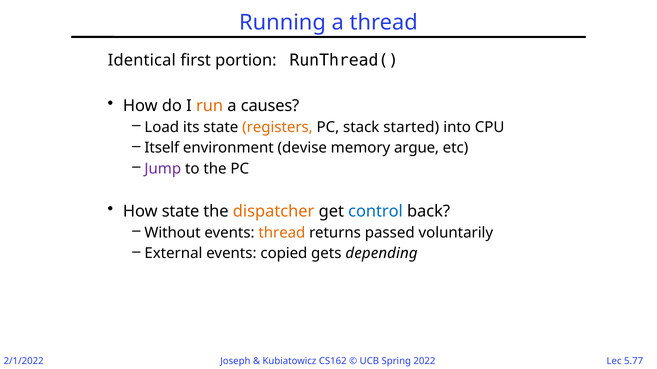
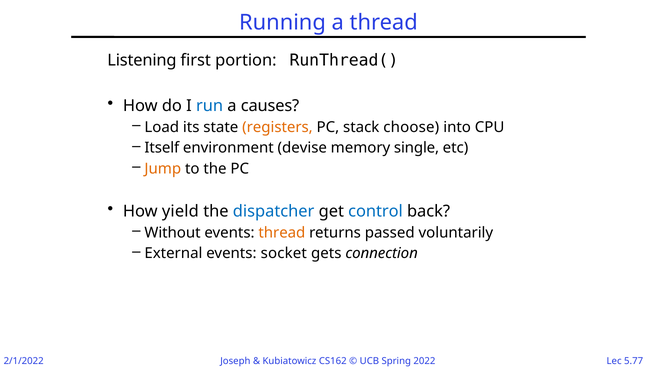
Identical: Identical -> Listening
run colour: orange -> blue
started: started -> choose
argue: argue -> single
Jump colour: purple -> orange
How state: state -> yield
dispatcher colour: orange -> blue
copied: copied -> socket
depending: depending -> connection
